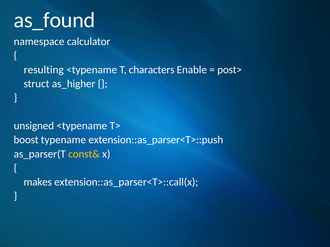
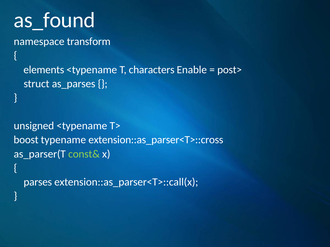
calculator: calculator -> transform
resulting: resulting -> elements
as_higher: as_higher -> as_parses
extension::as_parser<T>::push: extension::as_parser<T>::push -> extension::as_parser<T>::cross
const& colour: yellow -> light green
makes: makes -> parses
